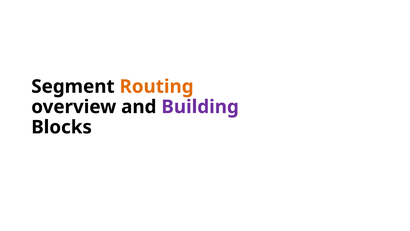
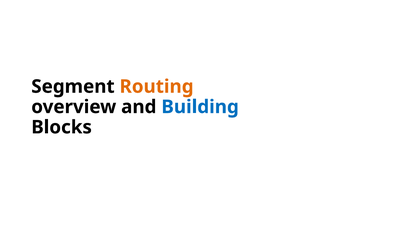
Building colour: purple -> blue
